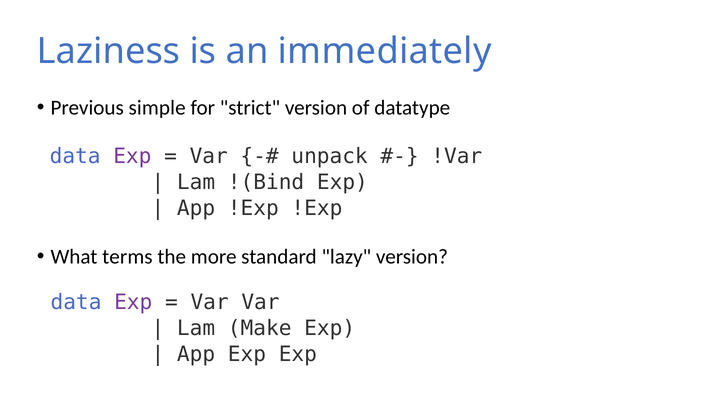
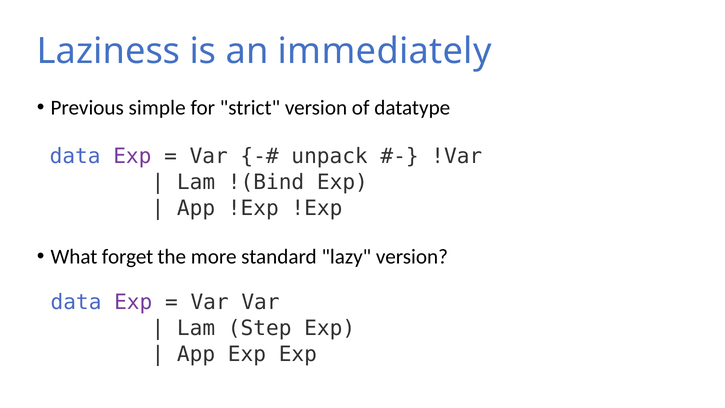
terms: terms -> forget
Make: Make -> Step
